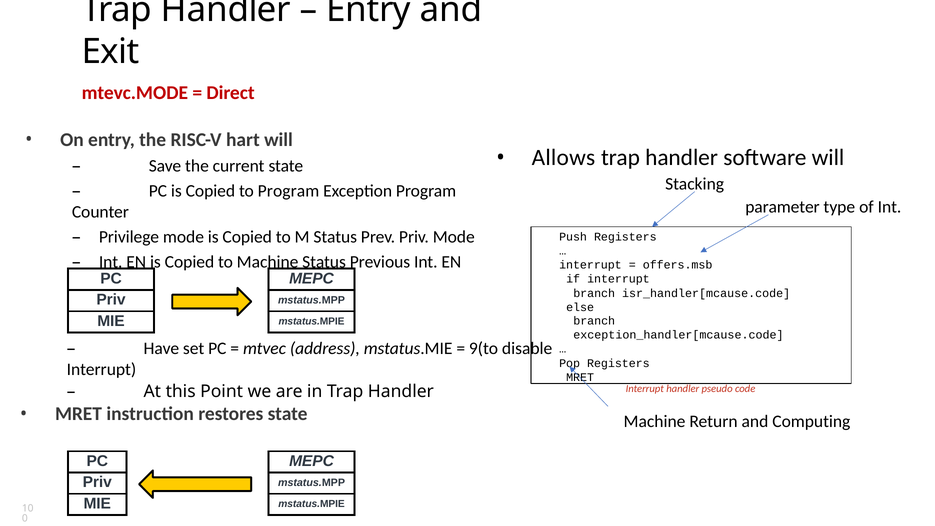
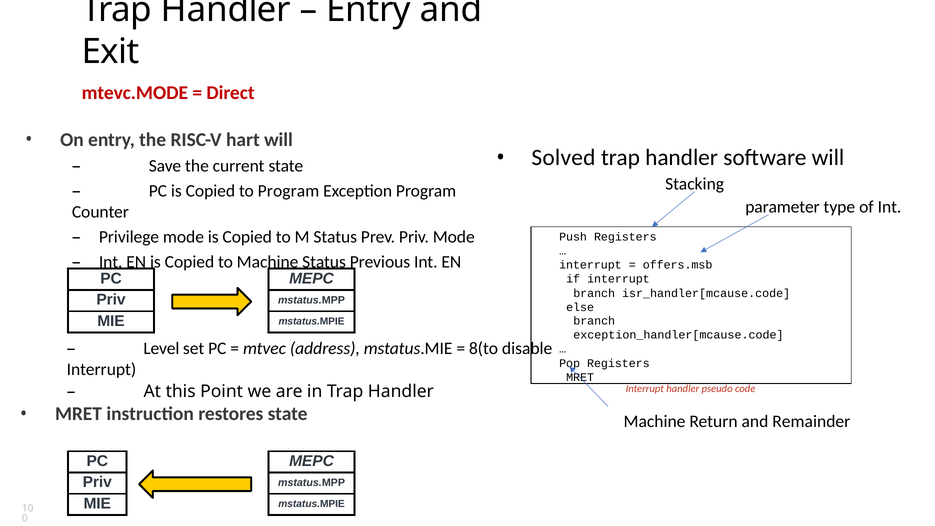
Allows: Allows -> Solved
Have: Have -> Level
9(to: 9(to -> 8(to
Computing: Computing -> Remainder
